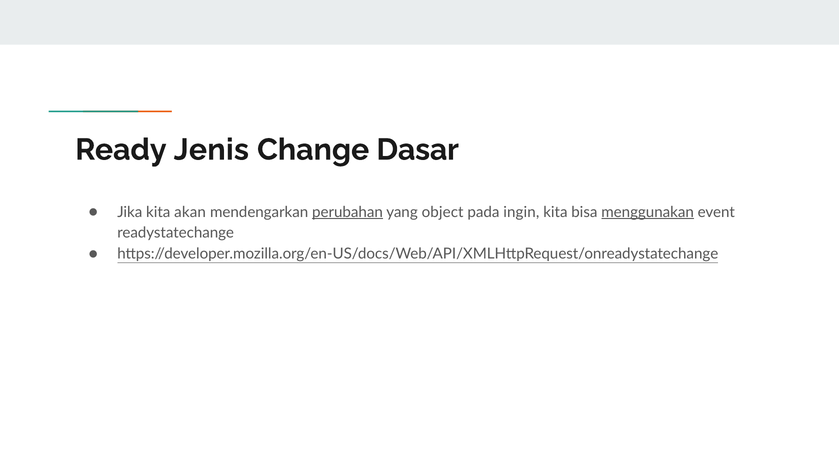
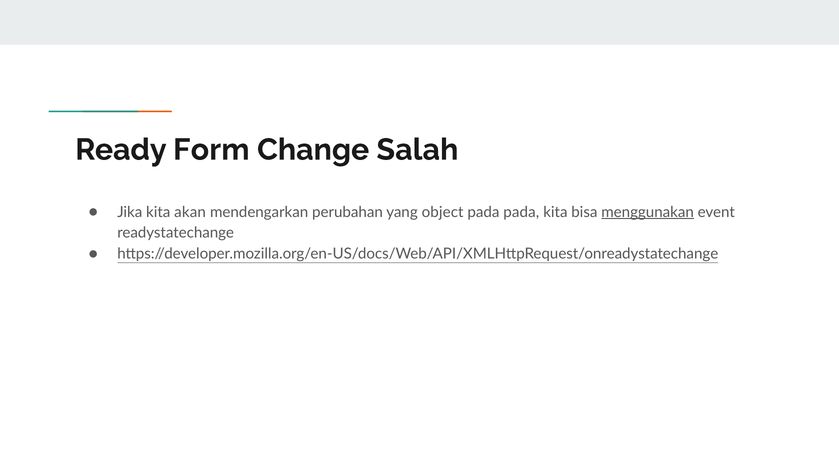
Jenis: Jenis -> Form
Dasar: Dasar -> Salah
perubahan underline: present -> none
pada ingin: ingin -> pada
